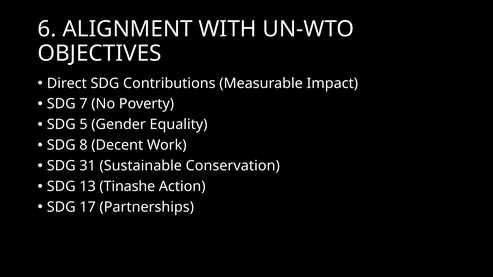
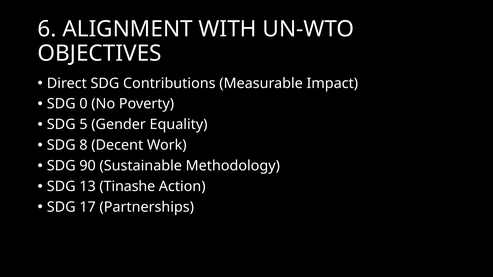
7: 7 -> 0
31: 31 -> 90
Conservation: Conservation -> Methodology
